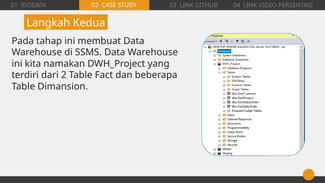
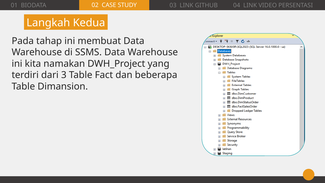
2: 2 -> 3
